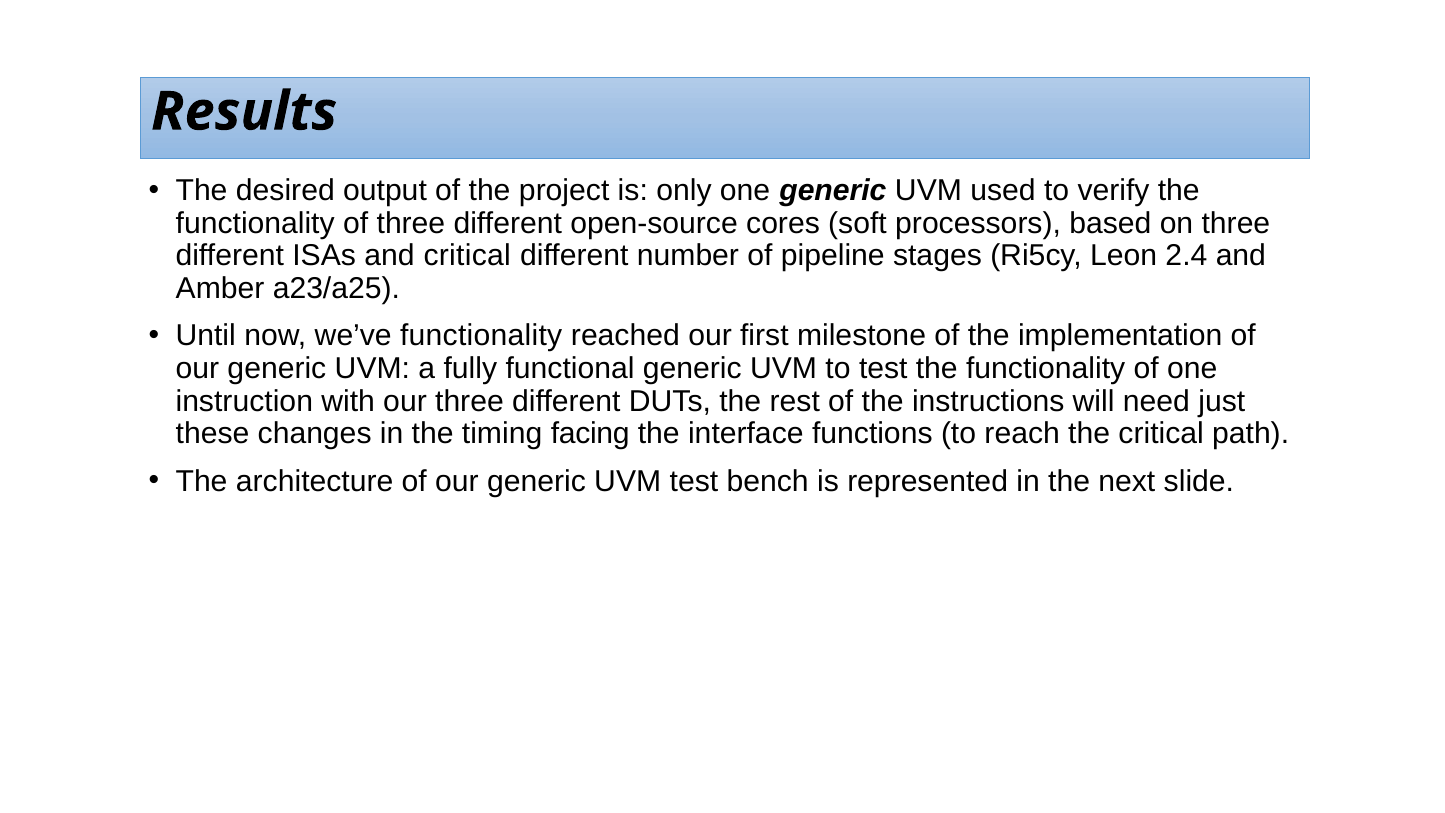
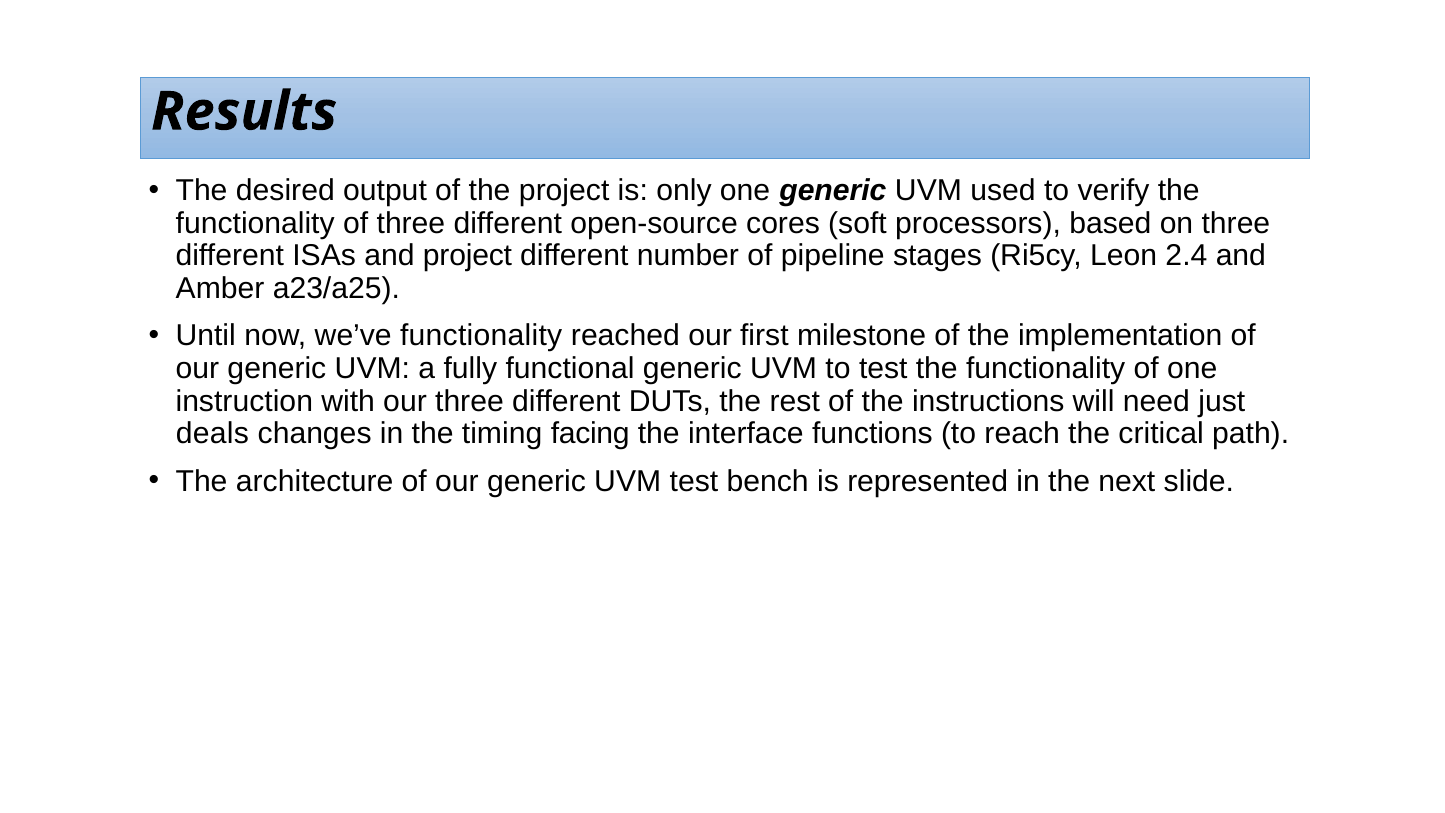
and critical: critical -> project
these: these -> deals
